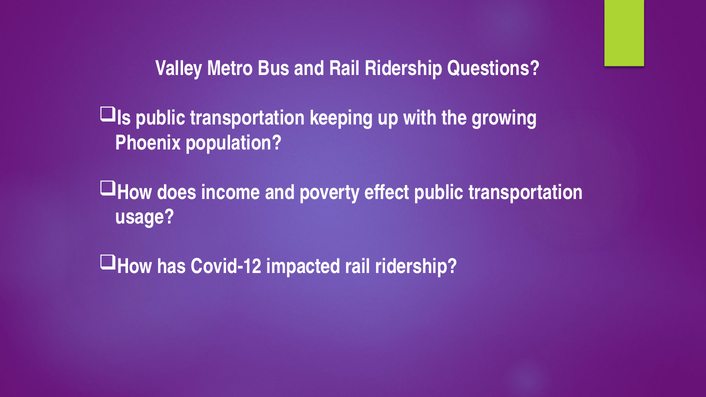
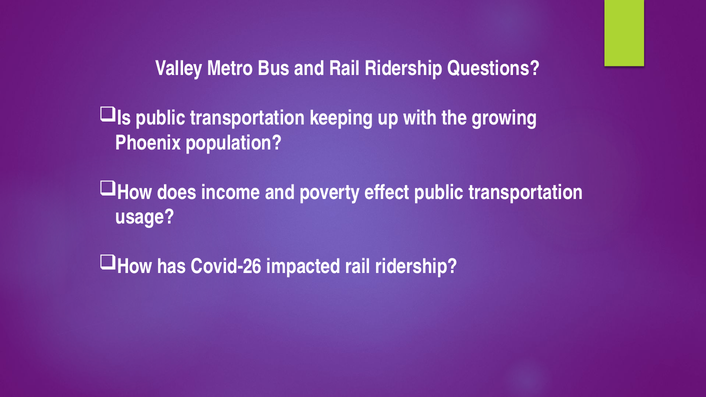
Covid-12: Covid-12 -> Covid-26
